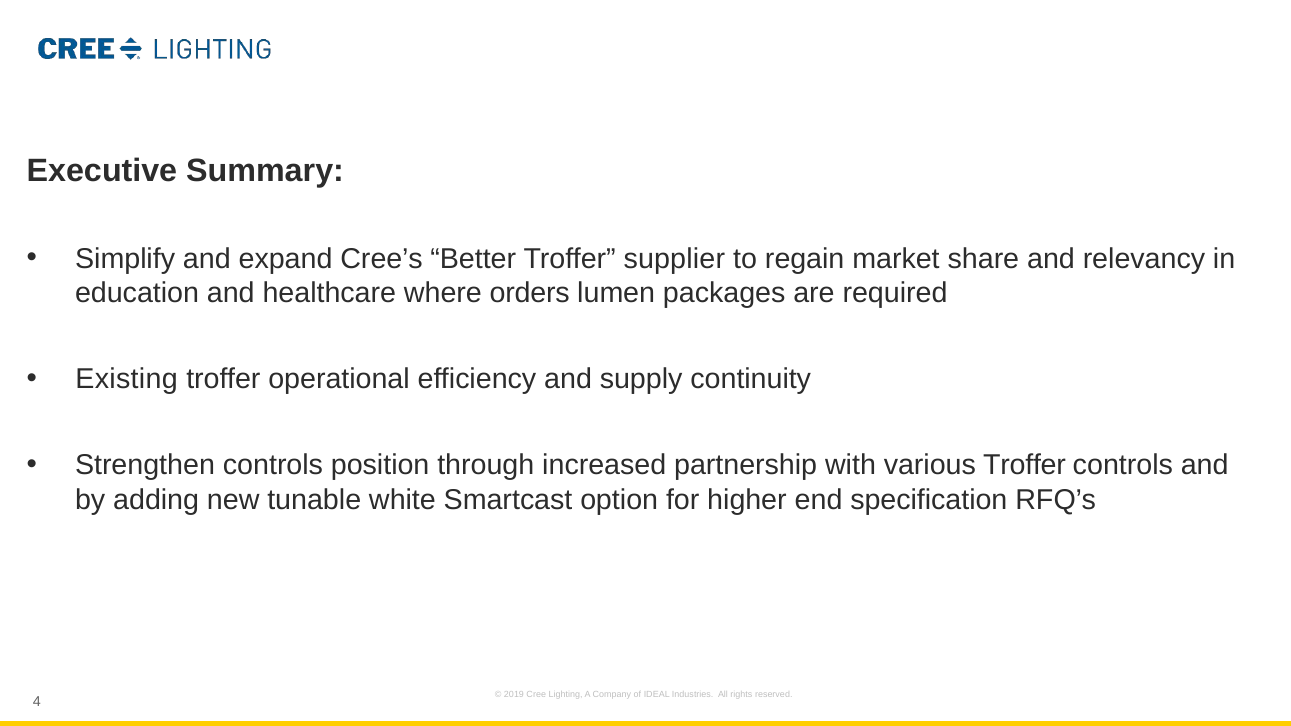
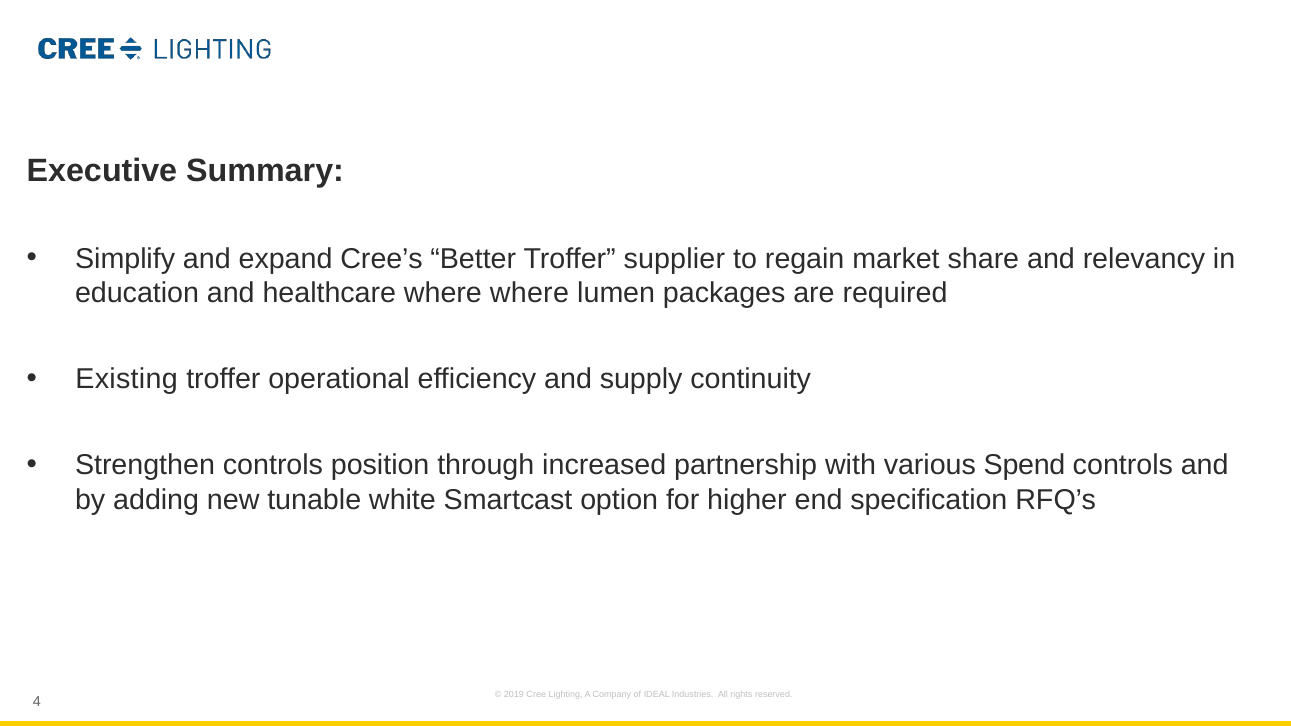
where orders: orders -> where
various Troffer: Troffer -> Spend
